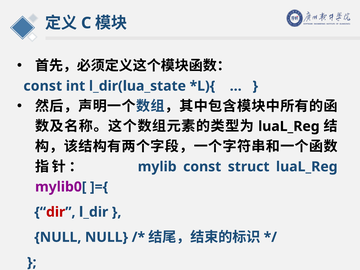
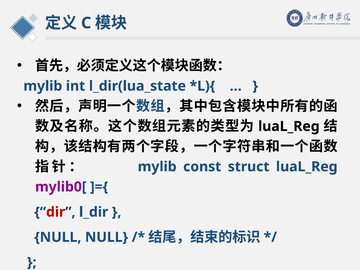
const at (43, 86): const -> mylib
